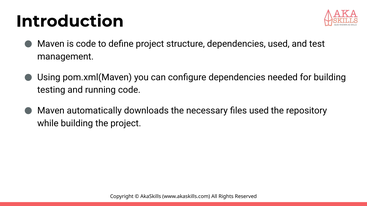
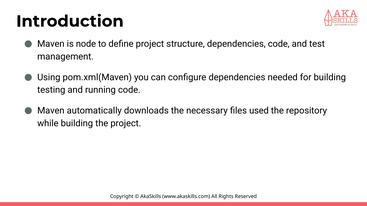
is code: code -> node
dependencies used: used -> code
